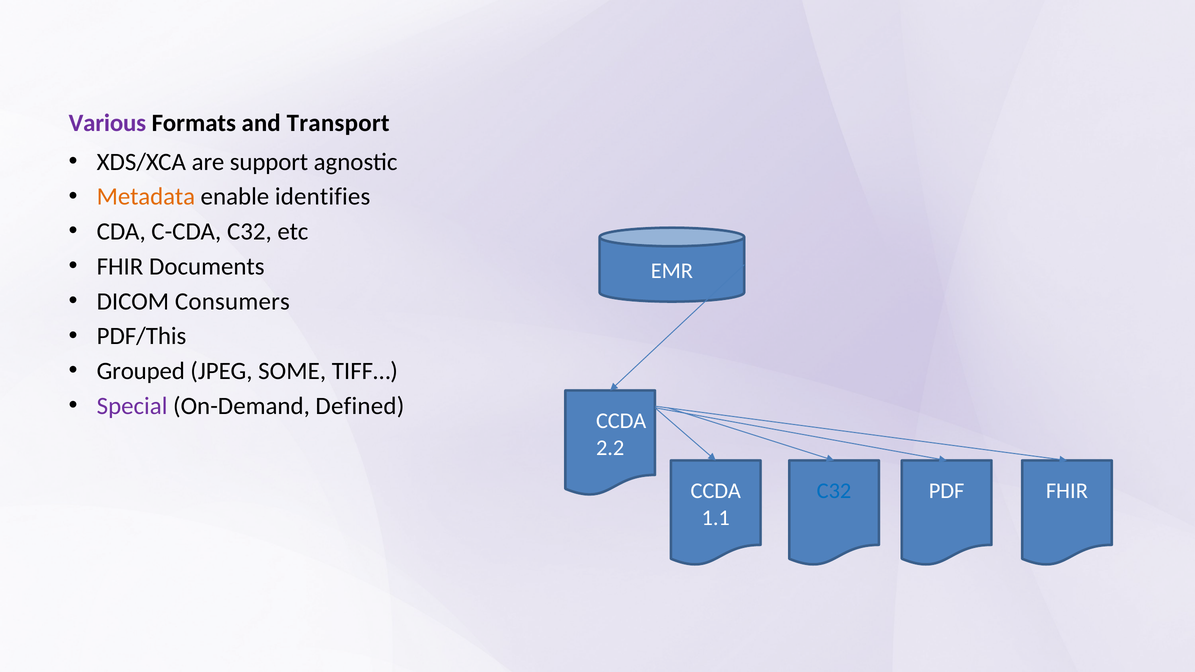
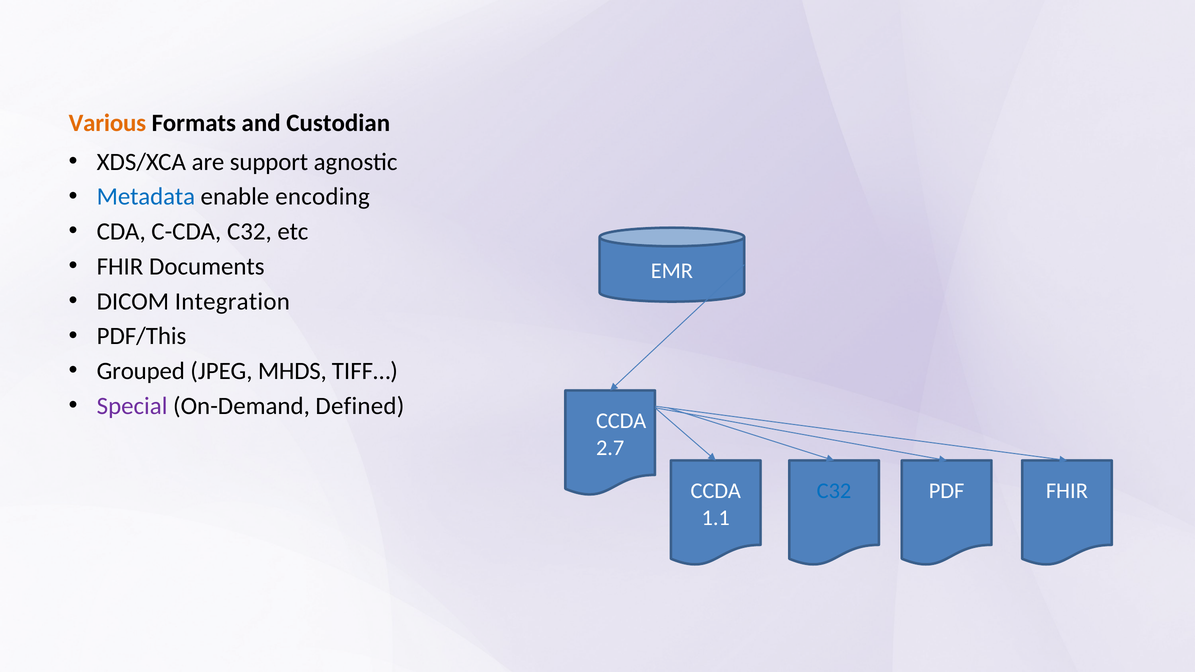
Various colour: purple -> orange
Transport: Transport -> Custodian
Metadata colour: orange -> blue
identifies: identifies -> encoding
Consumers: Consumers -> Integration
SOME: SOME -> MHDS
2.2: 2.2 -> 2.7
